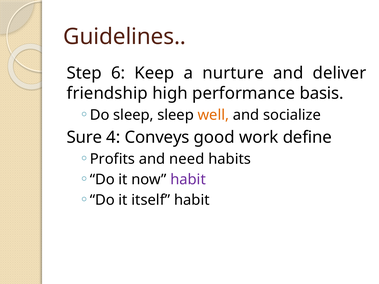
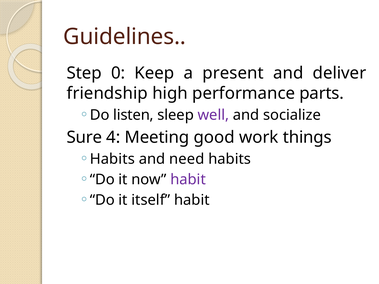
6: 6 -> 0
nurture: nurture -> present
basis: basis -> parts
Do sleep: sleep -> listen
well colour: orange -> purple
Conveys: Conveys -> Meeting
define: define -> things
Profits at (112, 159): Profits -> Habits
